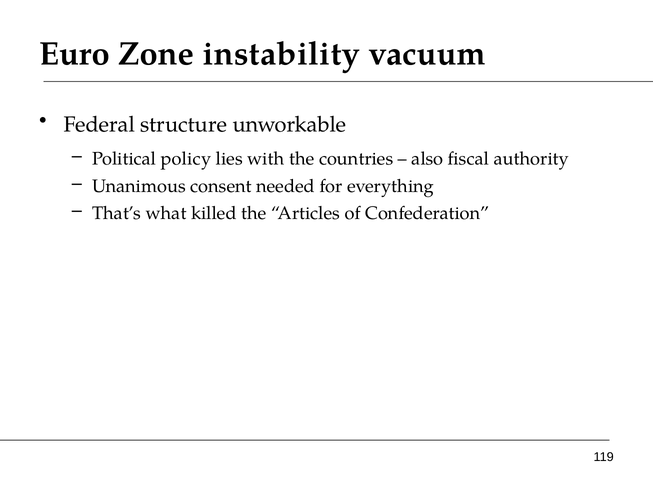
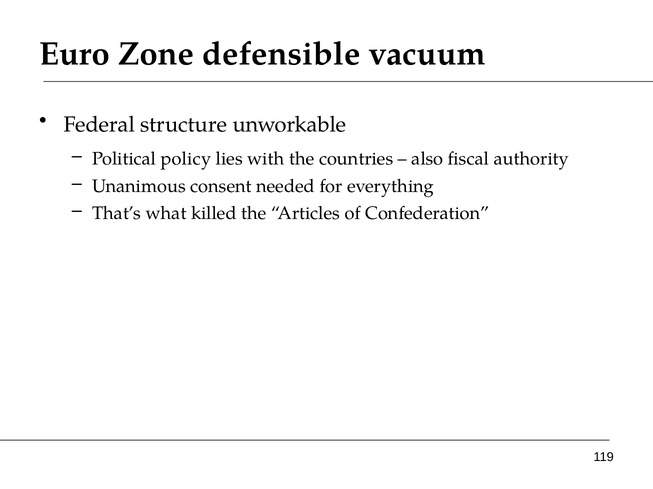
instability: instability -> defensible
